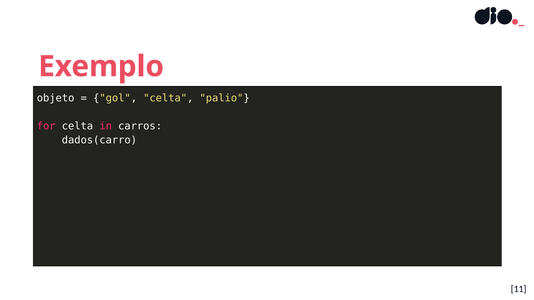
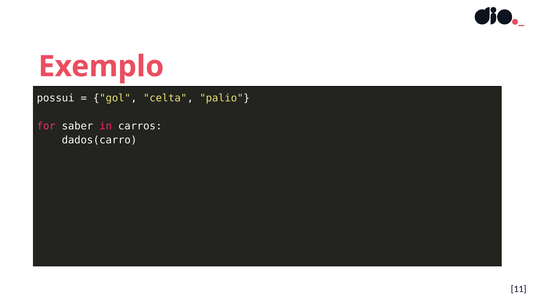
objeto: objeto -> possui
for celta: celta -> saber
